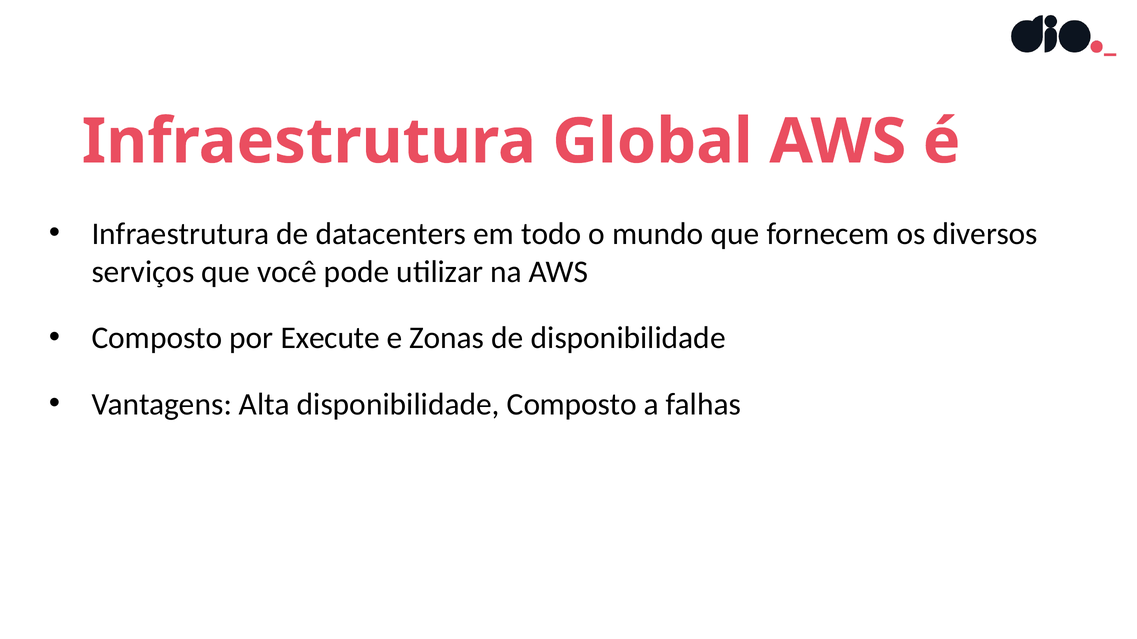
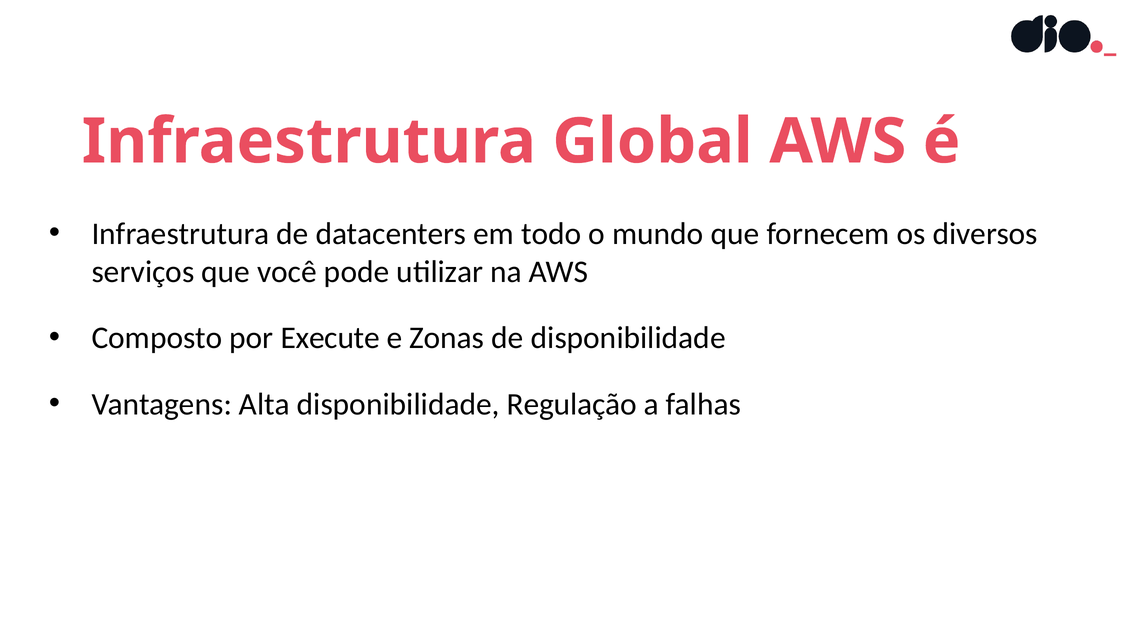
disponibilidade Composto: Composto -> Regulação
